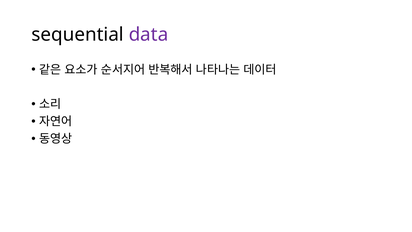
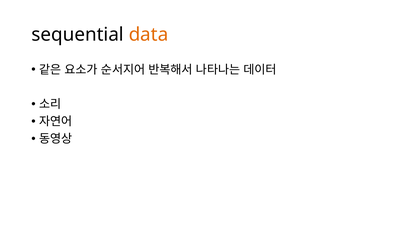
data colour: purple -> orange
